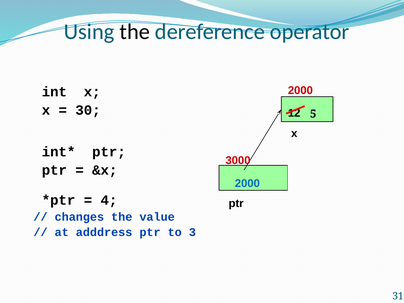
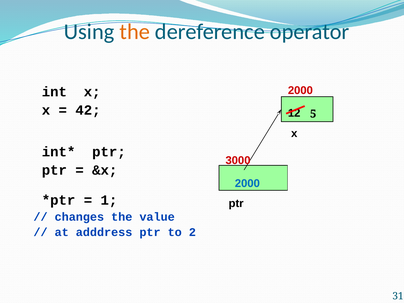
the at (135, 32) colour: black -> orange
30: 30 -> 42
4: 4 -> 1
3: 3 -> 2
